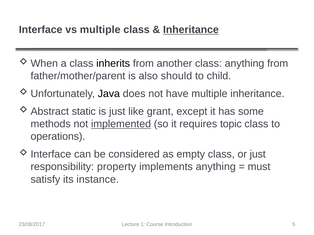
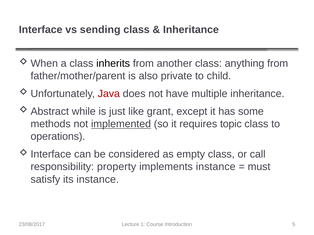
vs multiple: multiple -> sending
Inheritance at (191, 30) underline: present -> none
should: should -> private
Java colour: black -> red
static: static -> while
or just: just -> call
implements anything: anything -> instance
